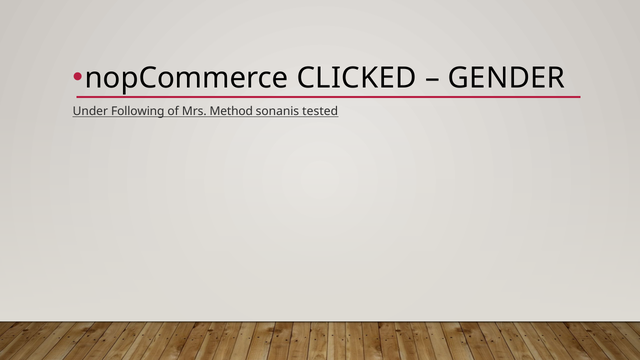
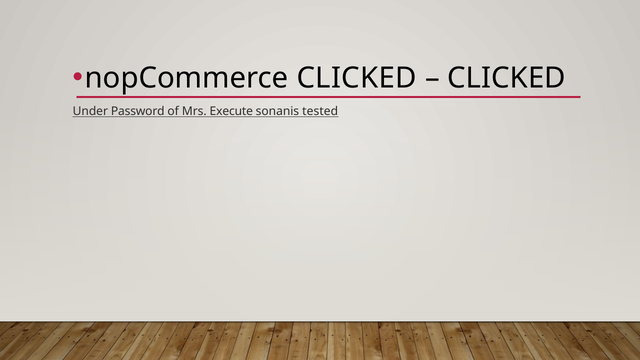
GENDER at (506, 78): GENDER -> CLICKED
Following: Following -> Password
Method: Method -> Execute
